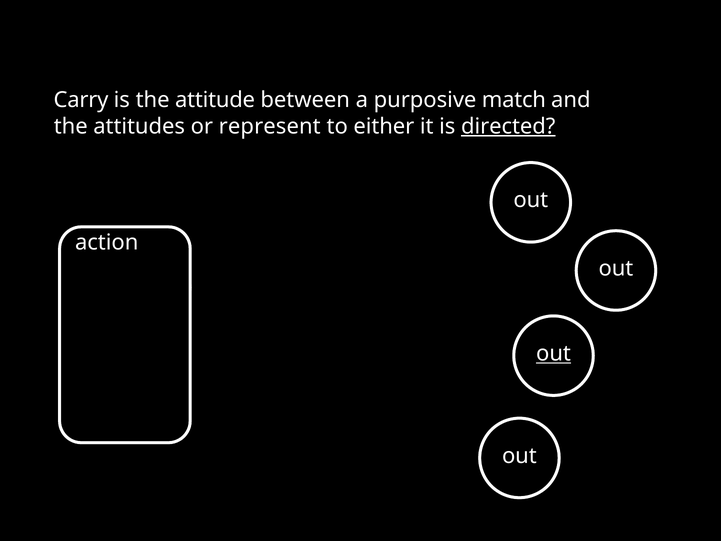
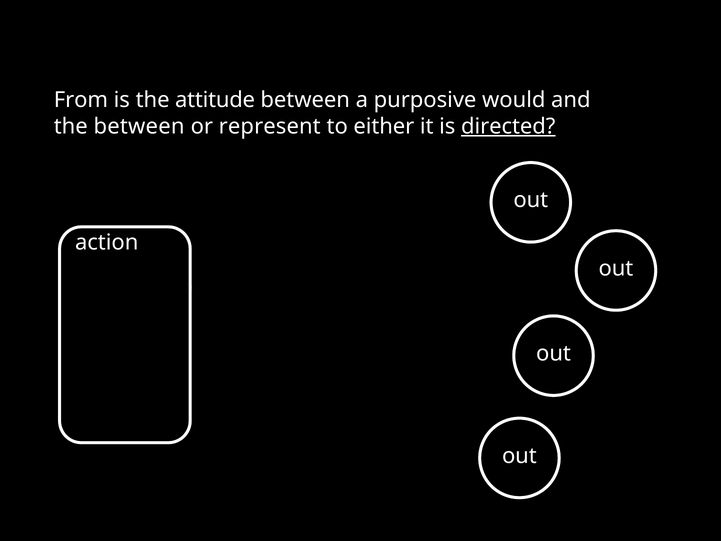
Carry: Carry -> From
match: match -> would
the attitudes: attitudes -> between
out at (554, 353) underline: present -> none
